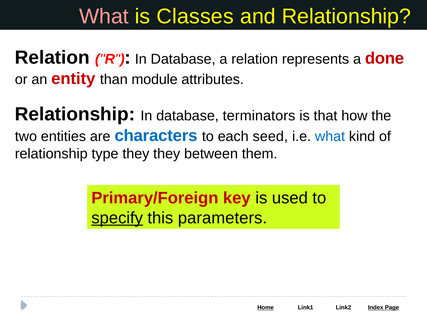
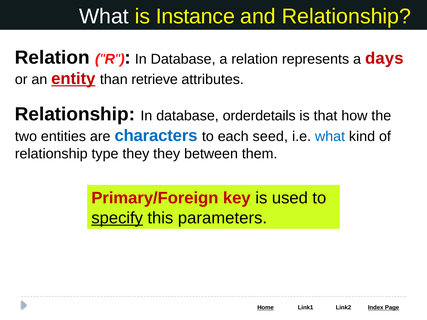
What at (104, 16) colour: pink -> white
Classes: Classes -> Instance
done: done -> days
entity underline: none -> present
module: module -> retrieve
terminators: terminators -> orderdetails
